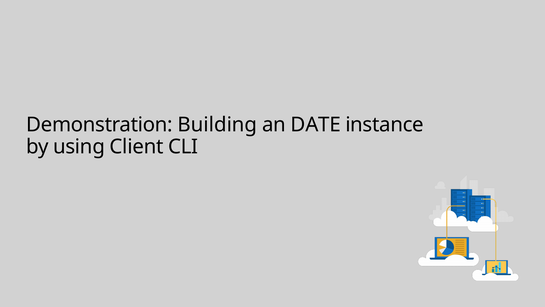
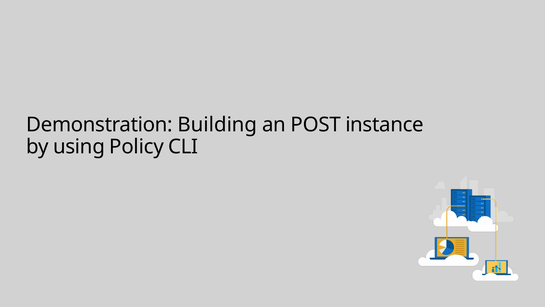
DATE: DATE -> POST
Client: Client -> Policy
